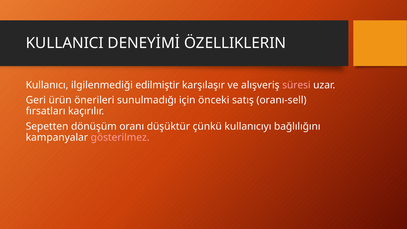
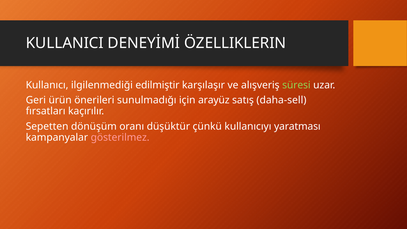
süresi colour: pink -> light green
önceki: önceki -> arayüz
oranı-sell: oranı-sell -> daha-sell
bağlılığını: bağlılığını -> yaratması
